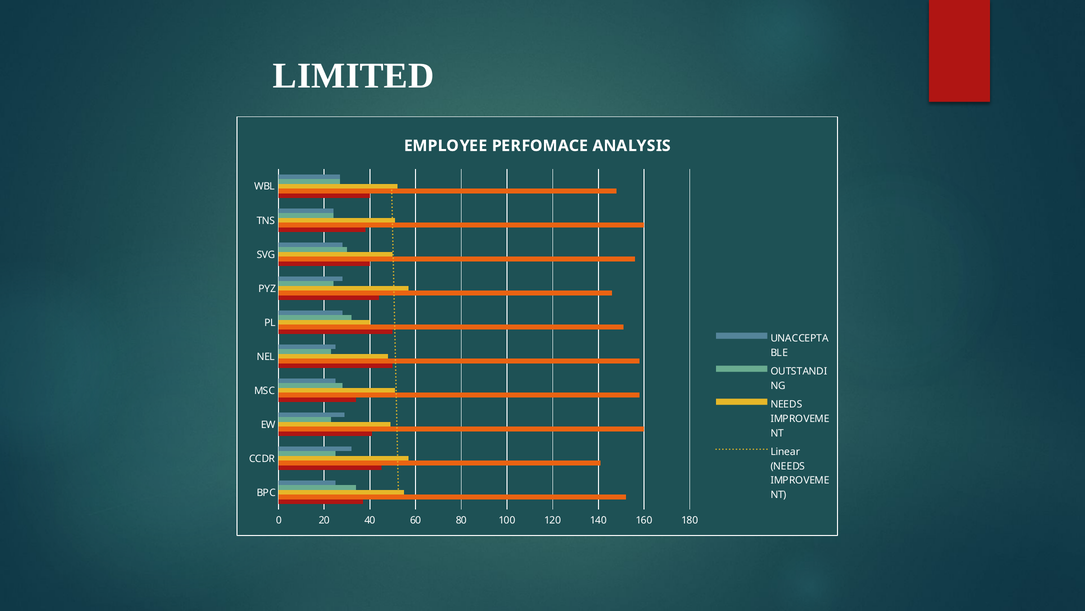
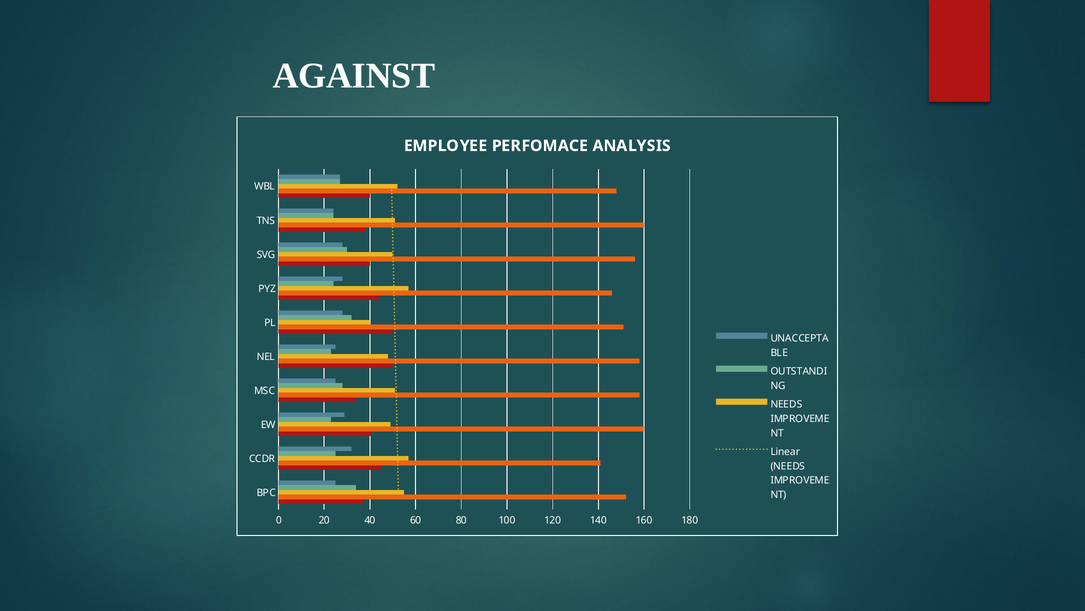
LIMITED: LIMITED -> AGAINST
